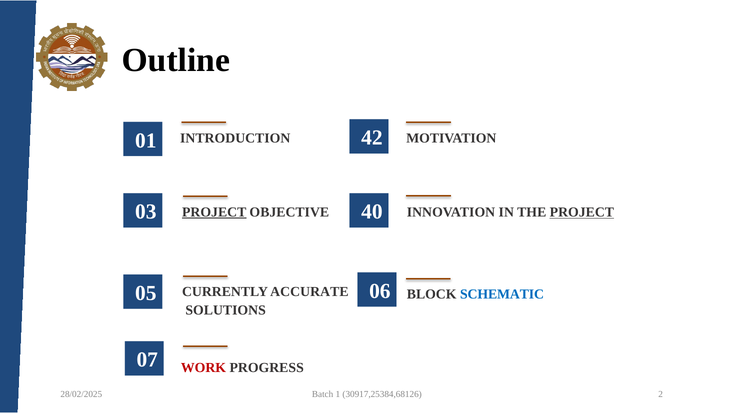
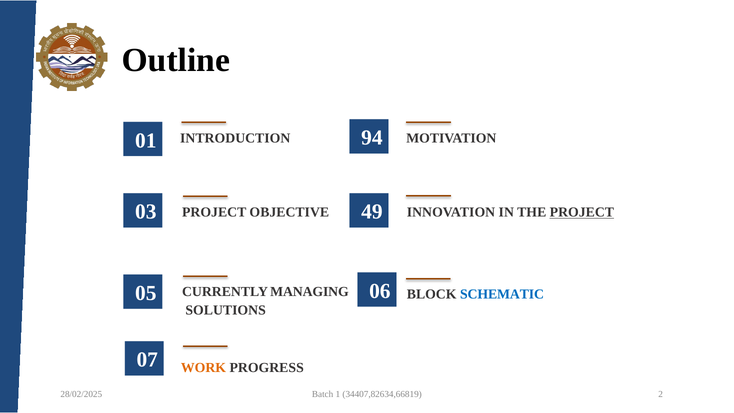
42: 42 -> 94
40: 40 -> 49
PROJECT at (214, 212) underline: present -> none
ACCURATE: ACCURATE -> MANAGING
WORK colour: red -> orange
30917,25384,68126: 30917,25384,68126 -> 34407,82634,66819
